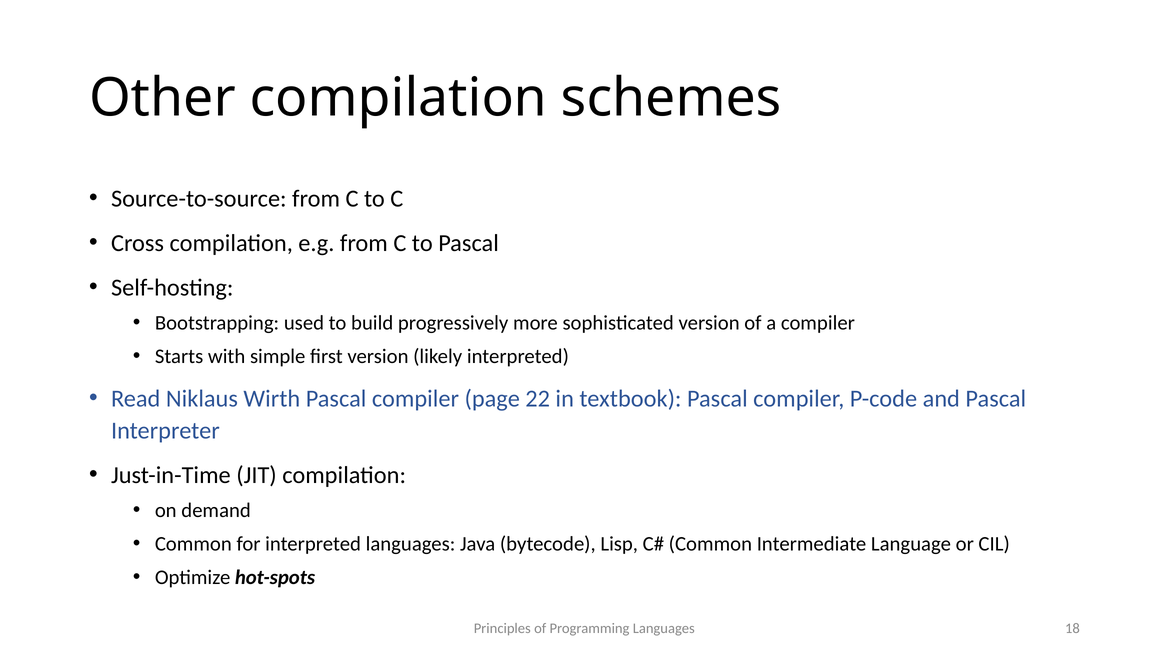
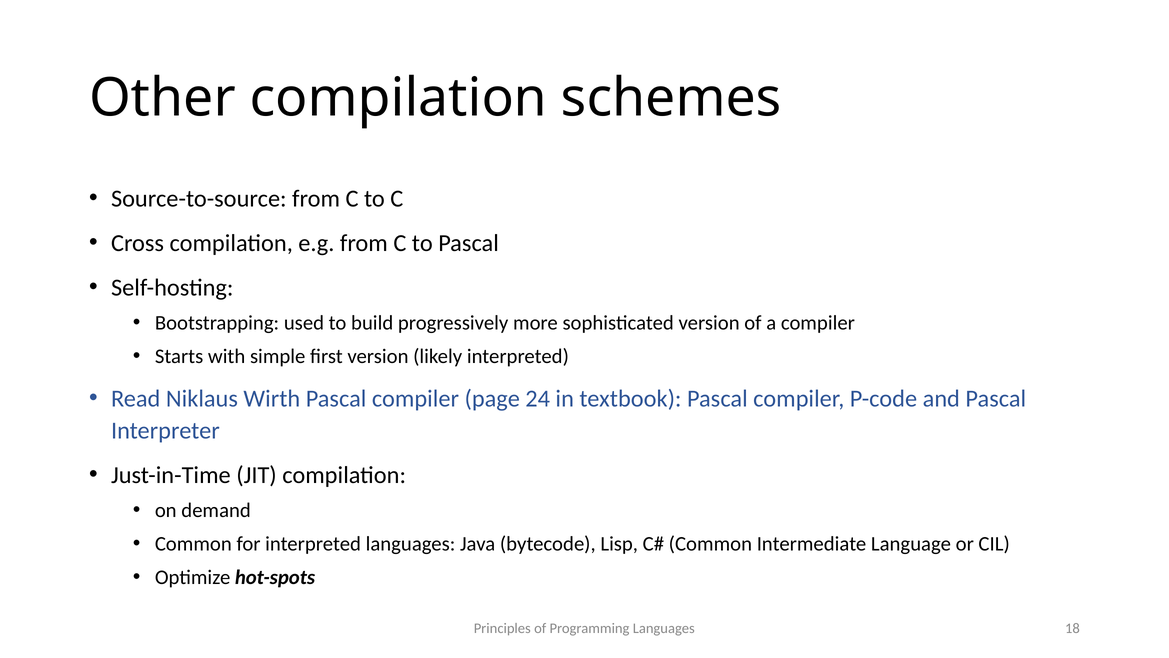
22: 22 -> 24
